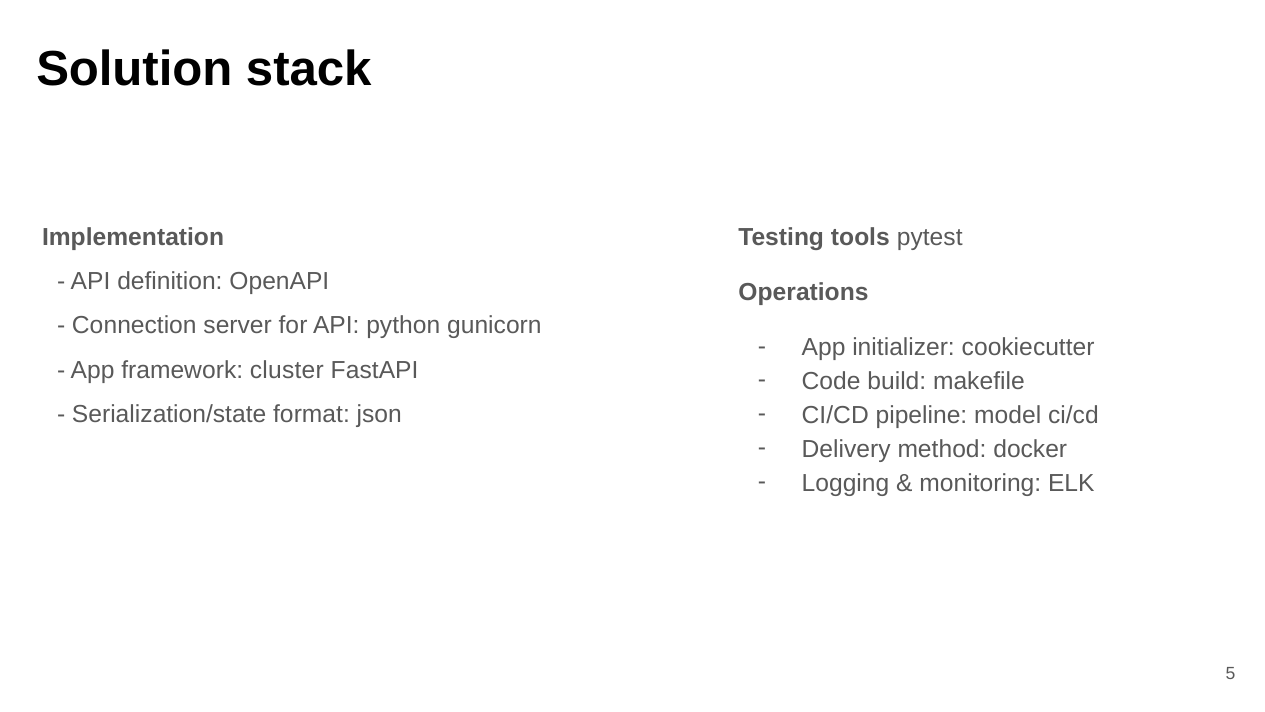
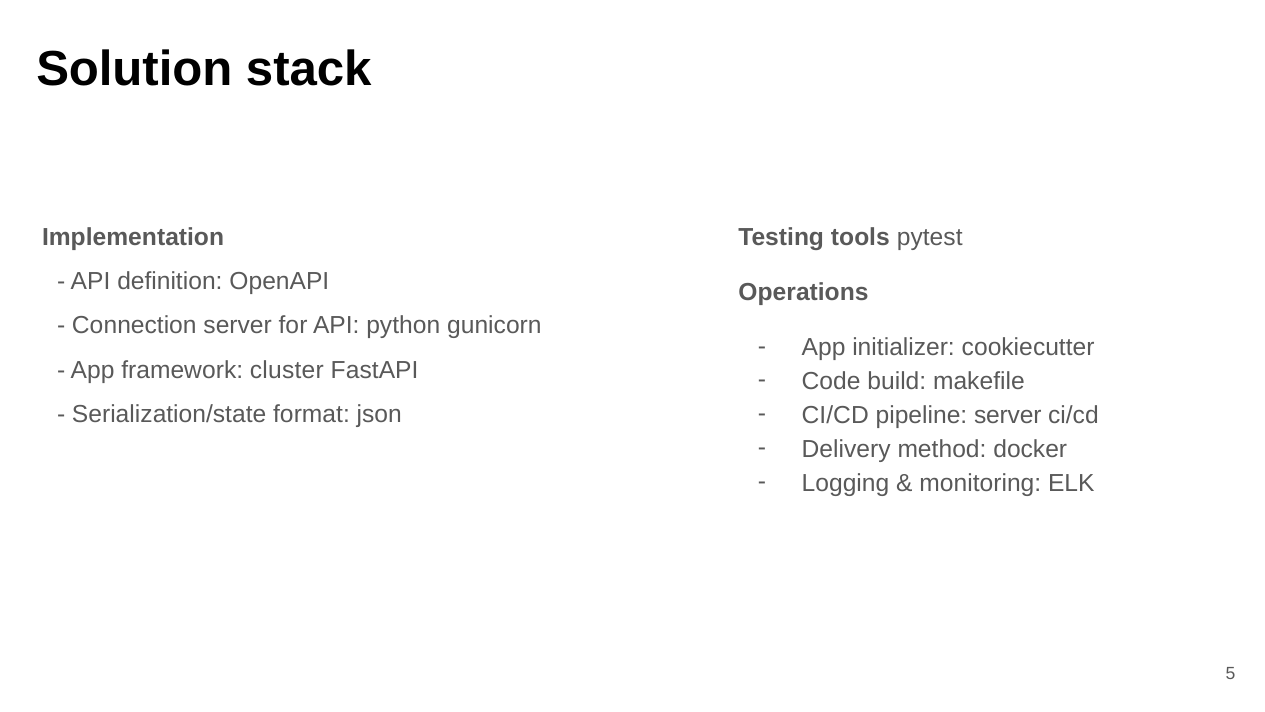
pipeline model: model -> server
